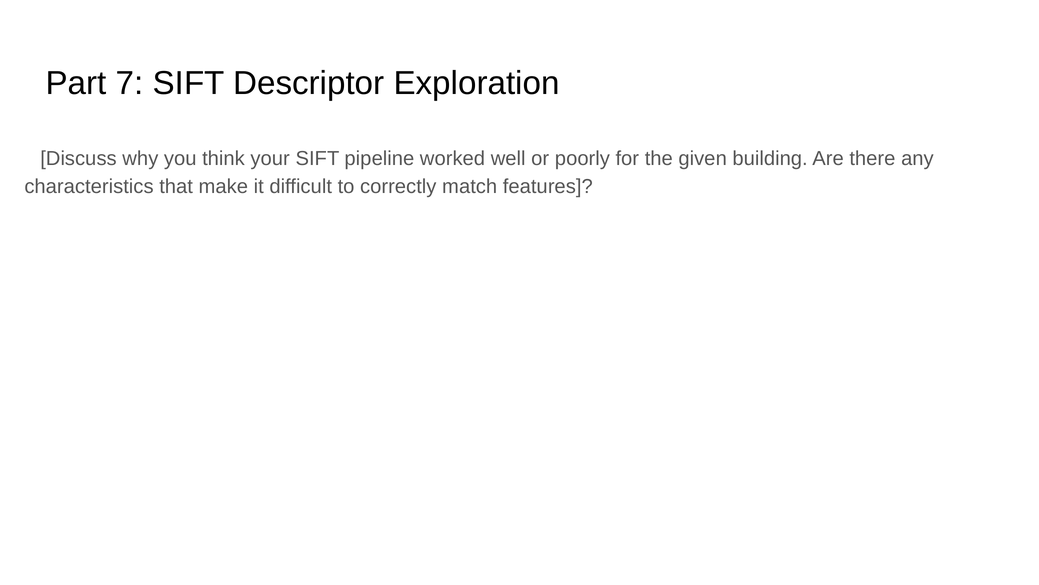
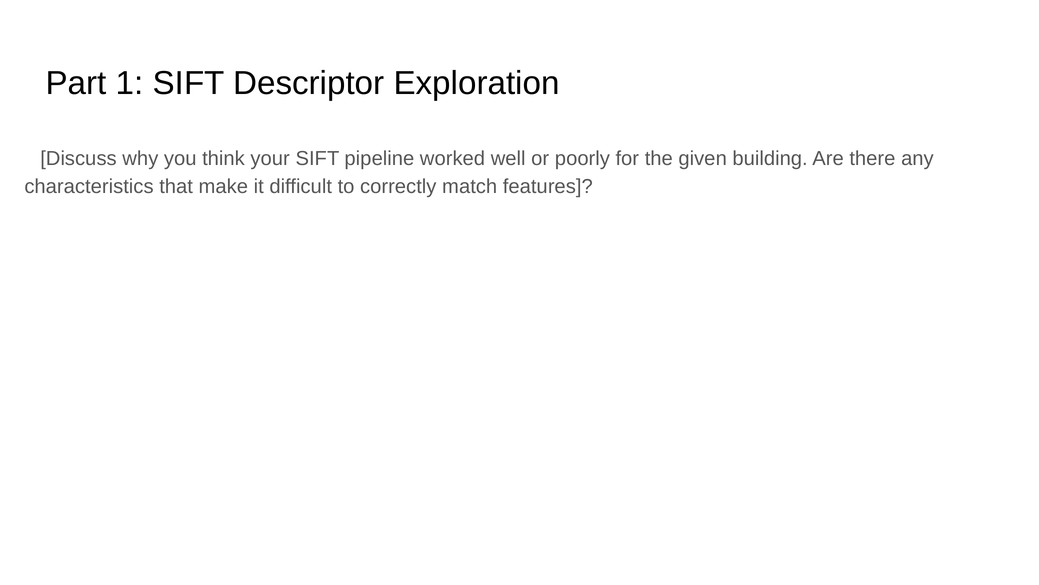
7: 7 -> 1
